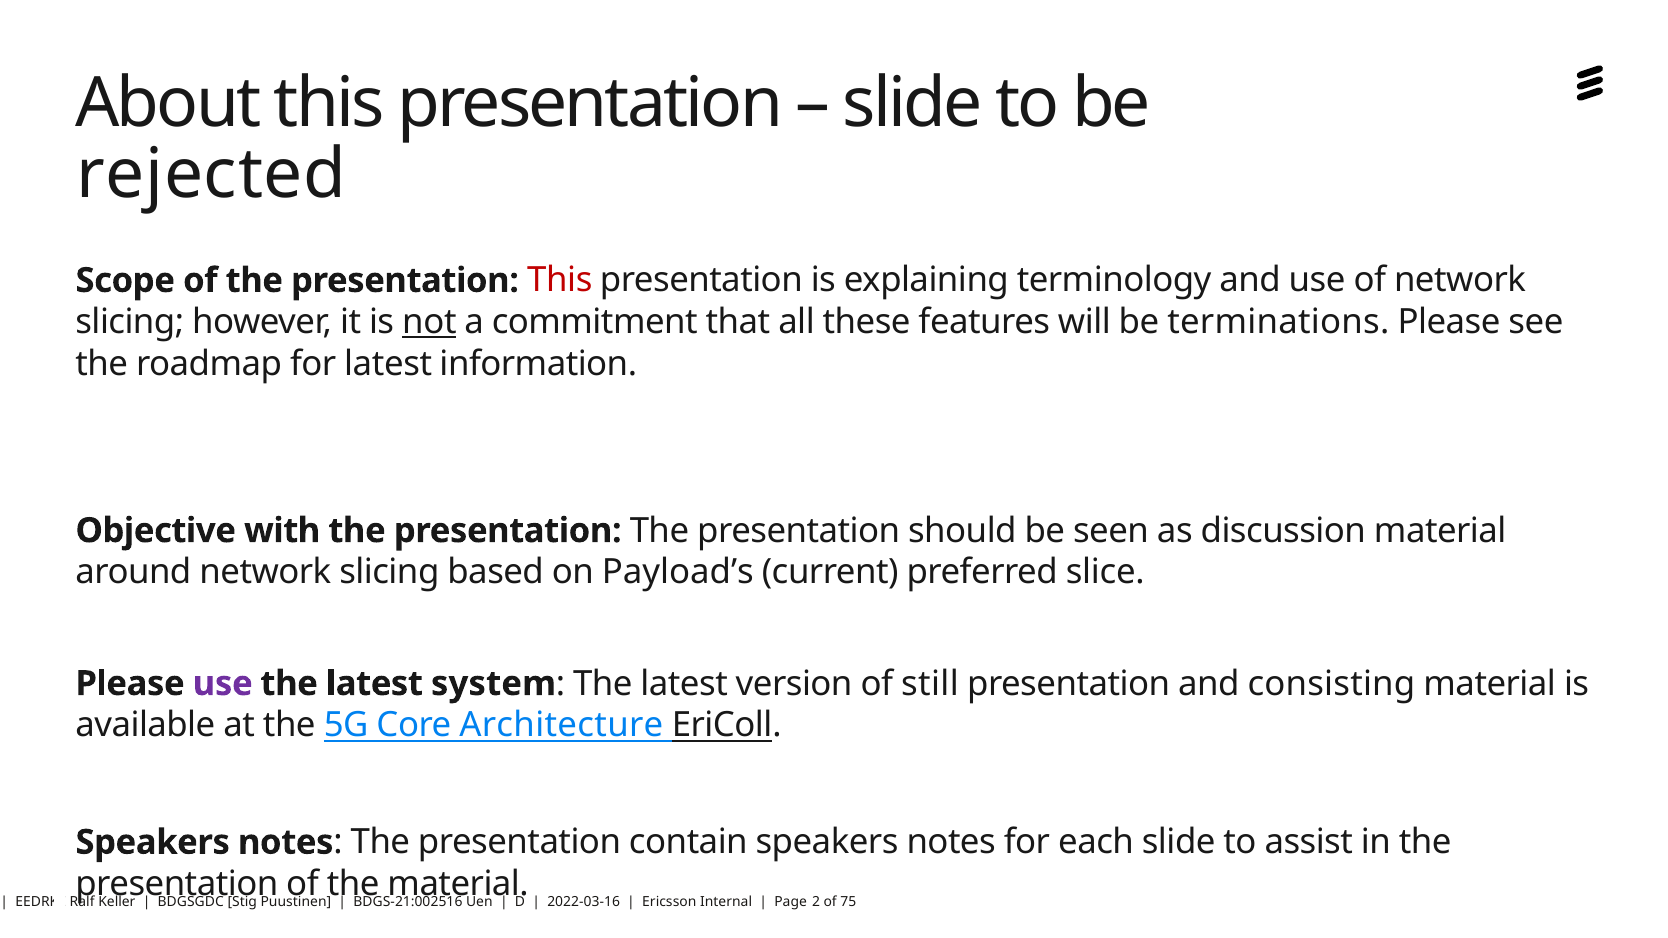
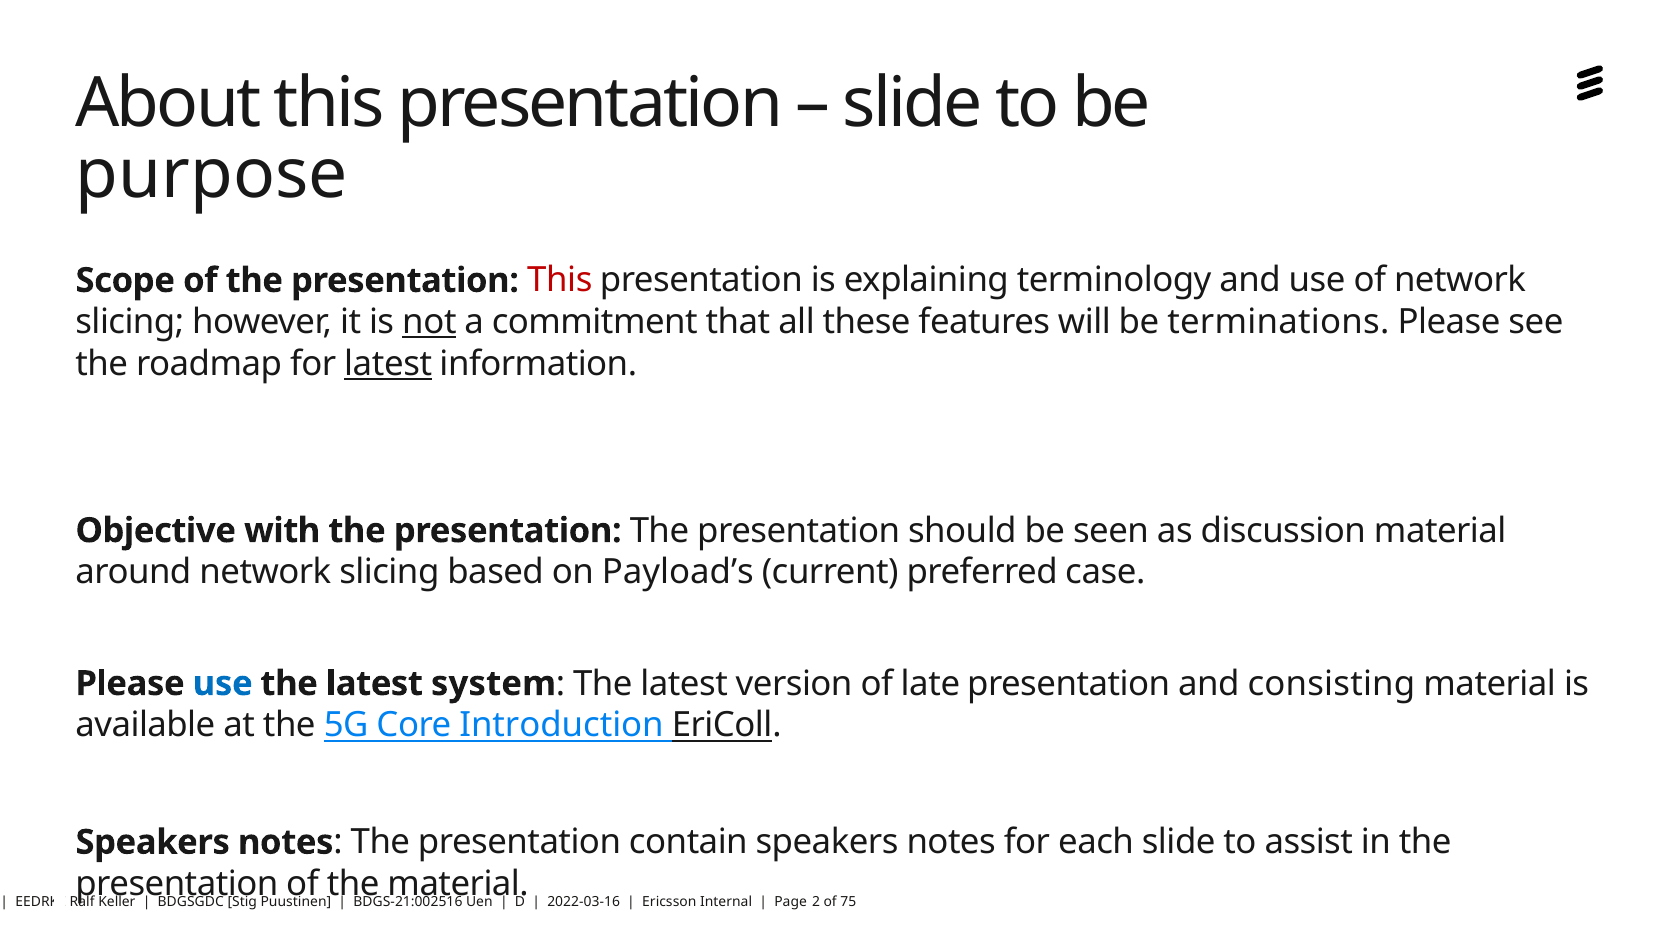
rejected: rejected -> purpose
latest at (388, 364) underline: none -> present
slice: slice -> case
use at (223, 684) colour: purple -> blue
still: still -> late
Architecture: Architecture -> Introduction
